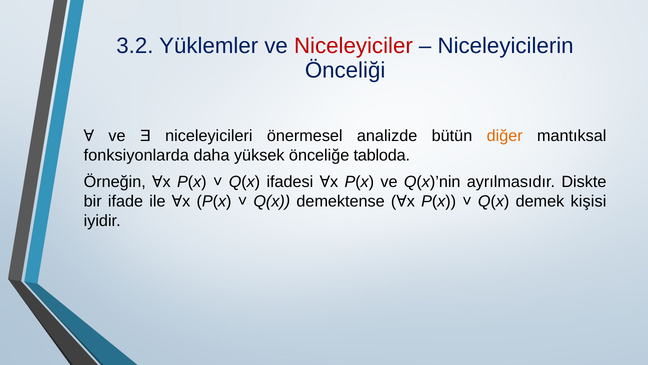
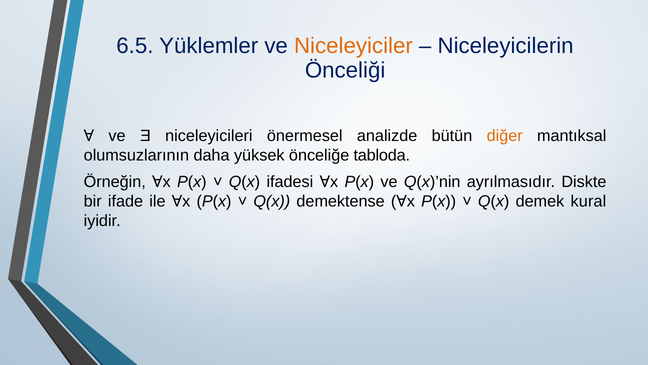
3.2: 3.2 -> 6.5
Niceleyiciler colour: red -> orange
fonksiyonlarda: fonksiyonlarda -> olumsuzlarının
kişisi: kişisi -> kural
